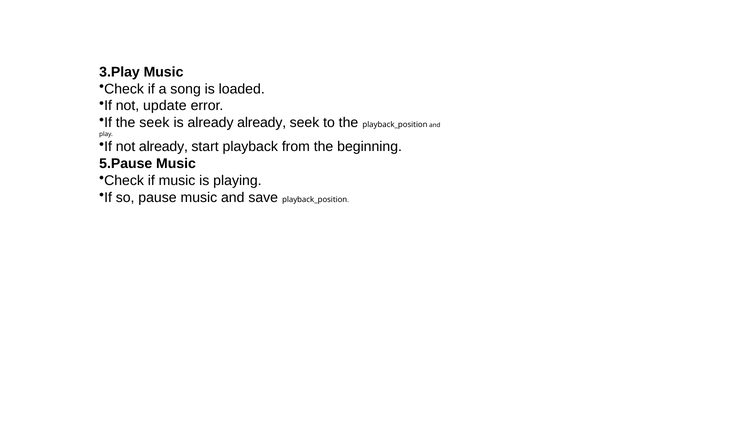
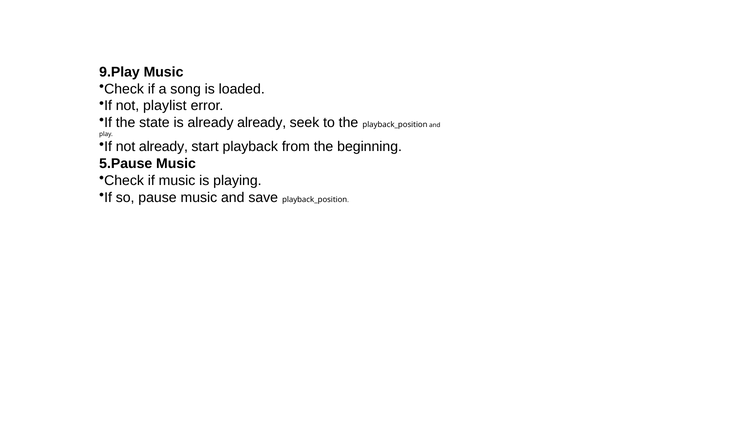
3.Play: 3.Play -> 9.Play
update: update -> playlist
the seek: seek -> state
